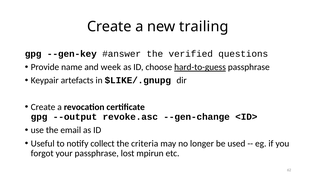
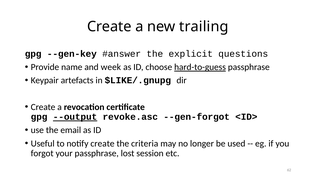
verified: verified -> explicit
--output underline: none -> present
--gen-change: --gen-change -> --gen-forgot
notify collect: collect -> create
mpirun: mpirun -> session
